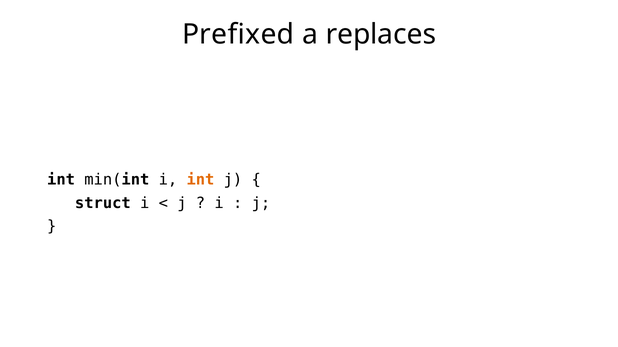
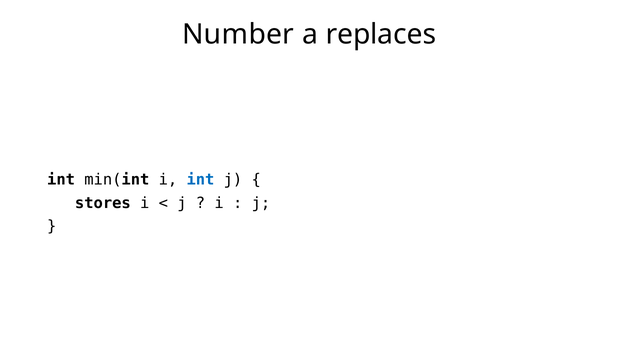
Prefixed: Prefixed -> Number
int at (200, 180) colour: orange -> blue
struct: struct -> stores
